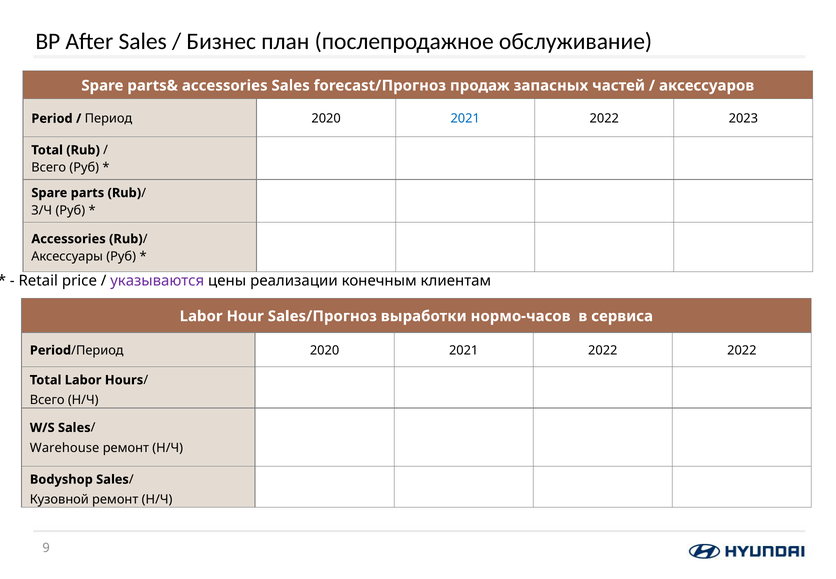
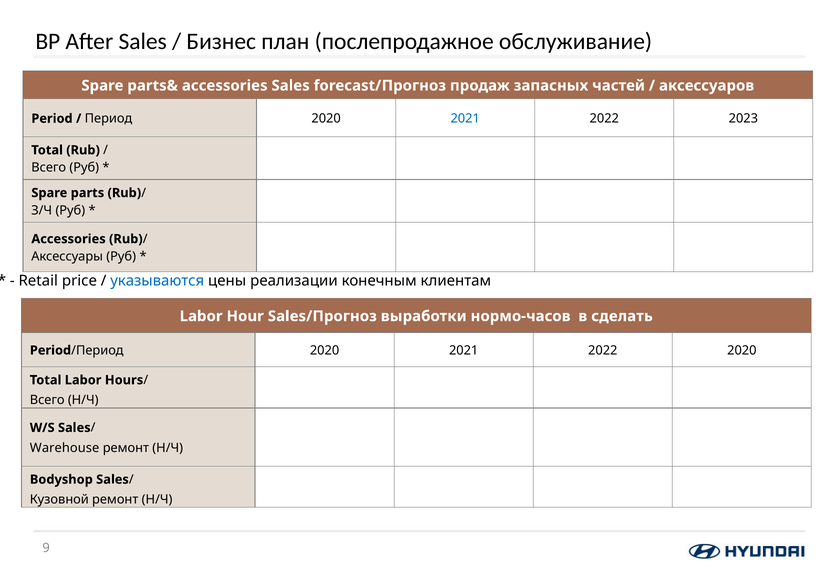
указываются colour: purple -> blue
сервиса: сервиса -> сделать
2022 2022: 2022 -> 2020
